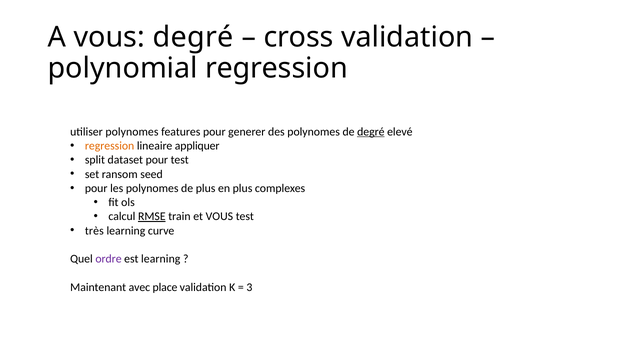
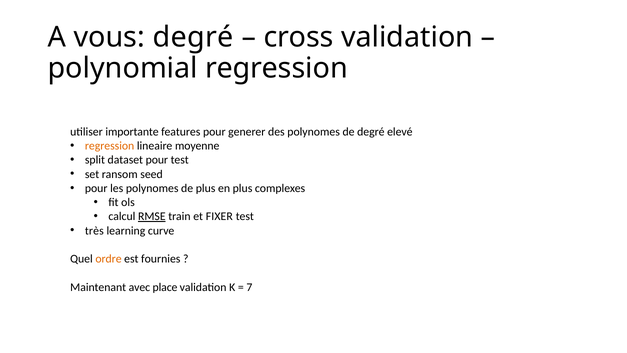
utiliser polynomes: polynomes -> importante
degré at (371, 132) underline: present -> none
appliquer: appliquer -> moyenne
et VOUS: VOUS -> FIXER
ordre colour: purple -> orange
est learning: learning -> fournies
3: 3 -> 7
